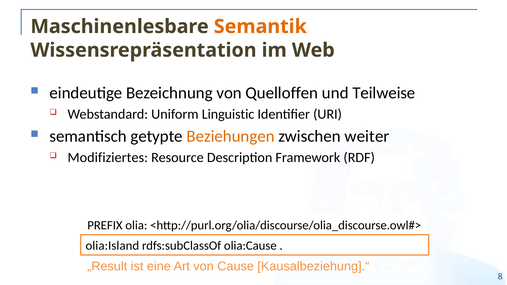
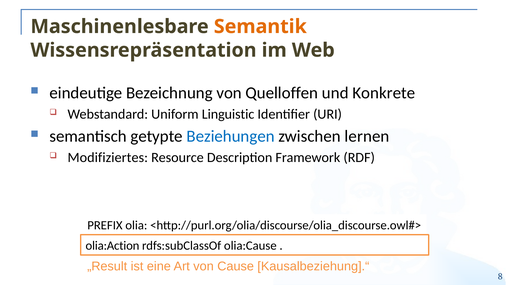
Teilweise: Teilweise -> Konkrete
Beziehungen colour: orange -> blue
weiter: weiter -> lernen
olia:Island: olia:Island -> olia:Action
